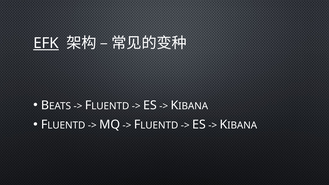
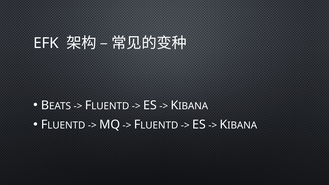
EFK underline: present -> none
